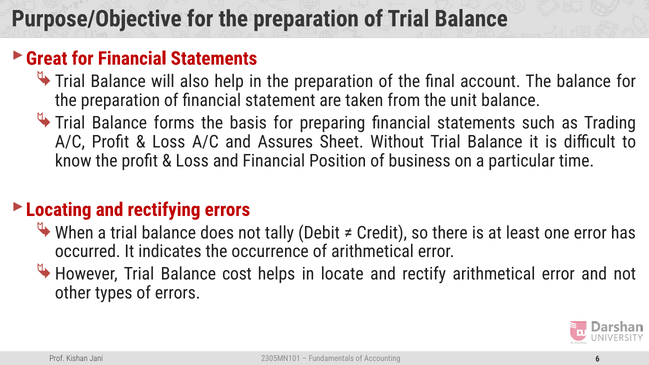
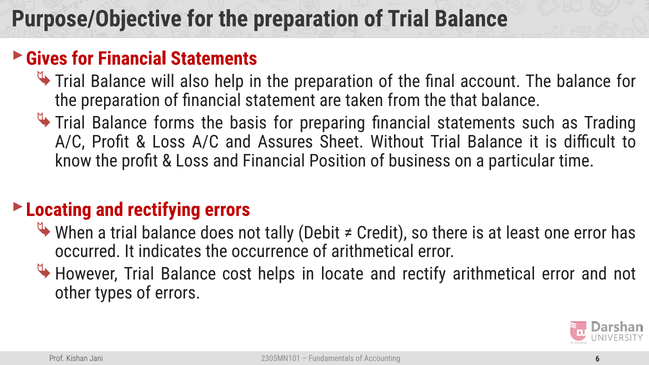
Great: Great -> Gives
unit: unit -> that
